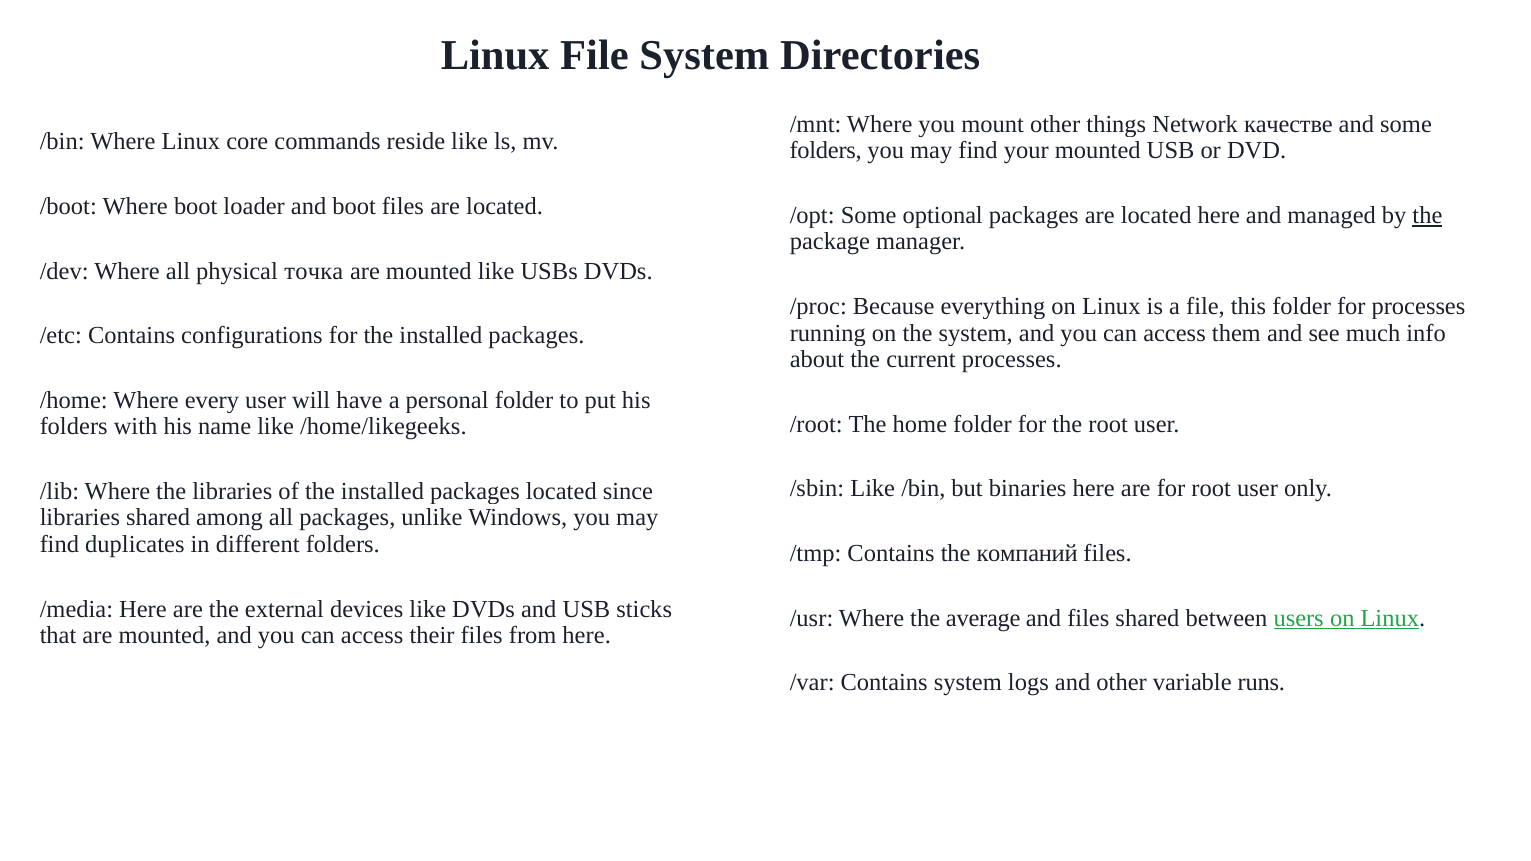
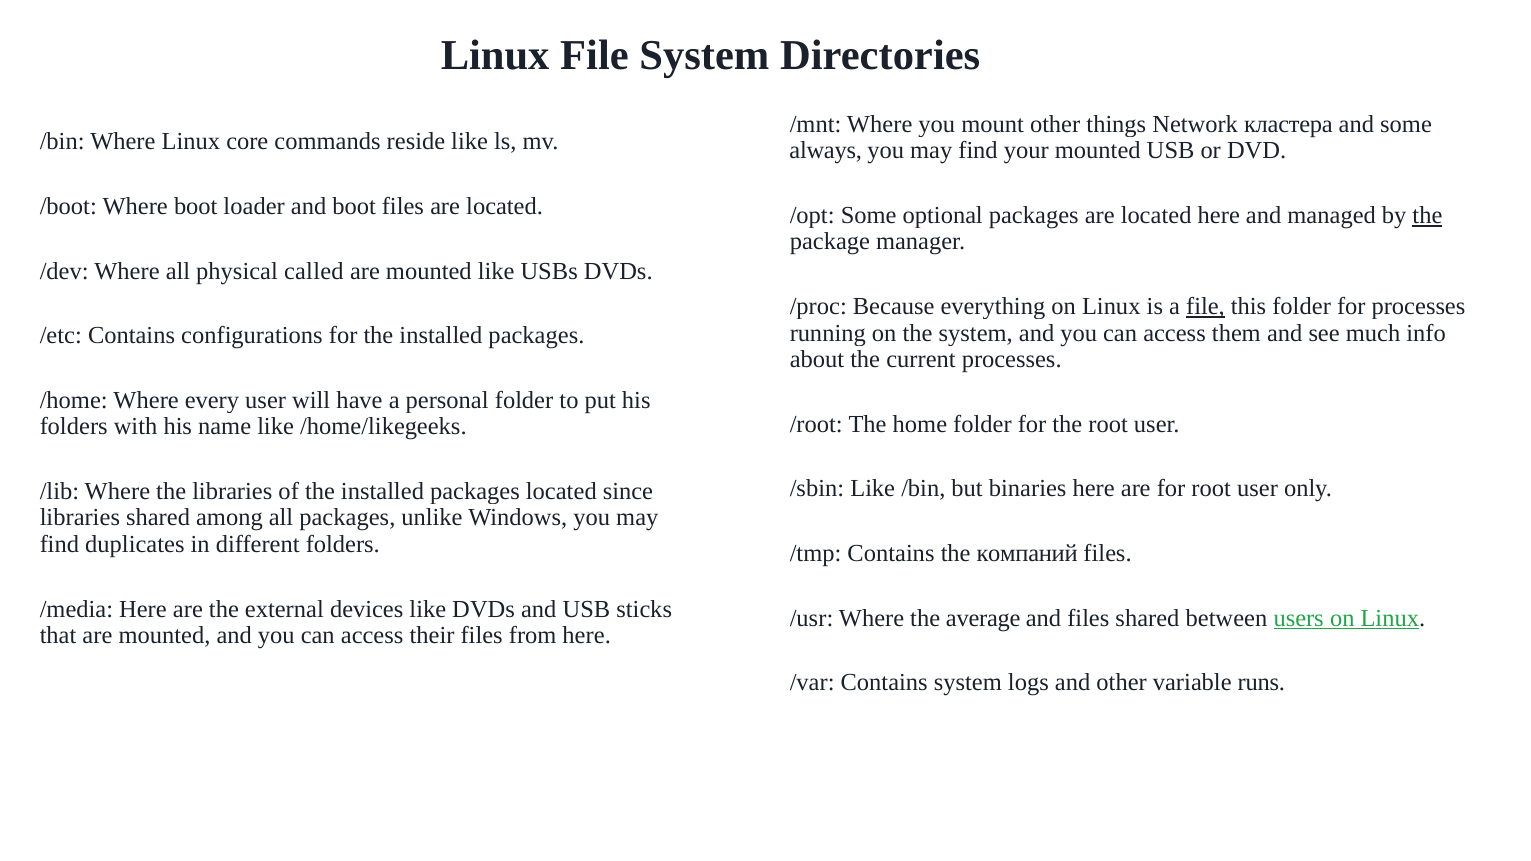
качестве: качестве -> кластера
folders at (826, 151): folders -> always
точка: точка -> called
file at (1205, 307) underline: none -> present
